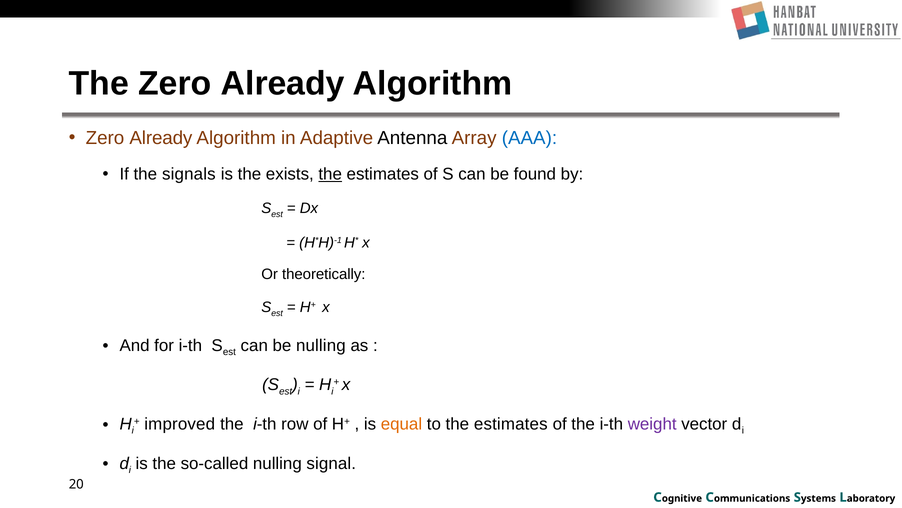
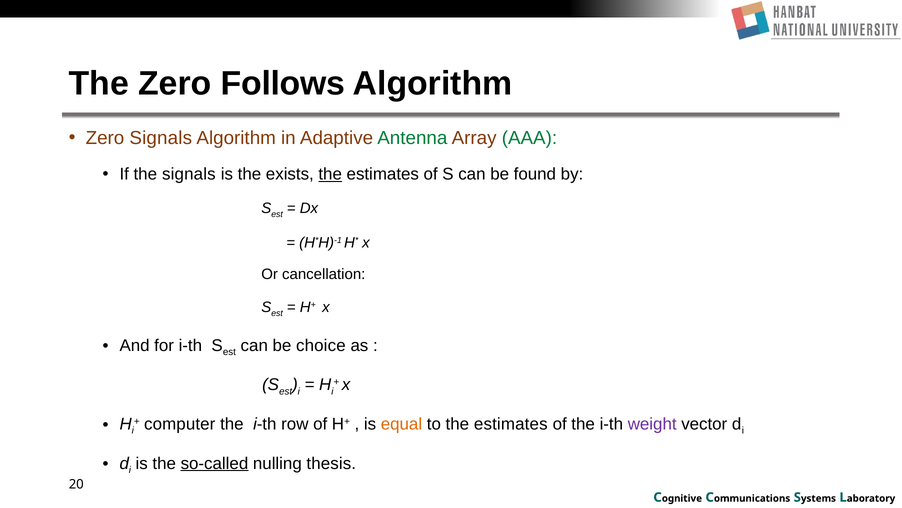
The Zero Already: Already -> Follows
Already at (161, 138): Already -> Signals
Antenna colour: black -> green
AAA colour: blue -> green
theoretically: theoretically -> cancellation
be nulling: nulling -> choice
improved: improved -> computer
so-called underline: none -> present
signal: signal -> thesis
